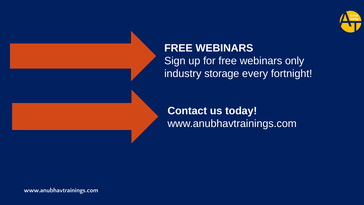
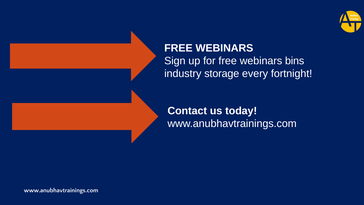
only: only -> bins
